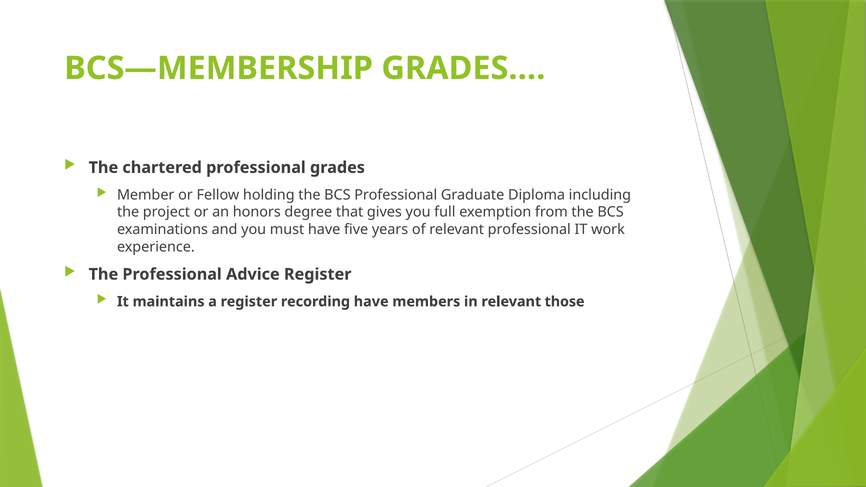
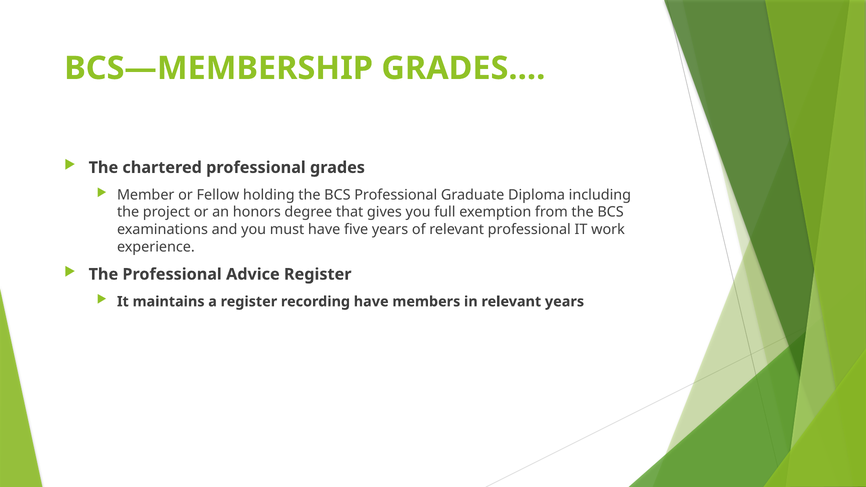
relevant those: those -> years
